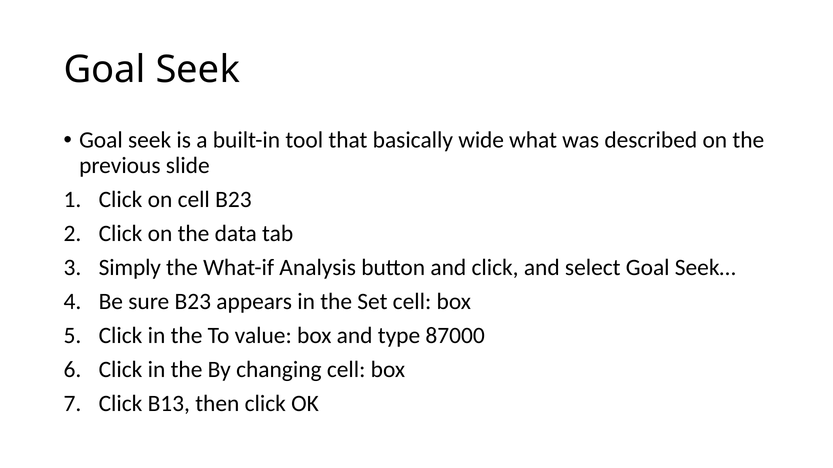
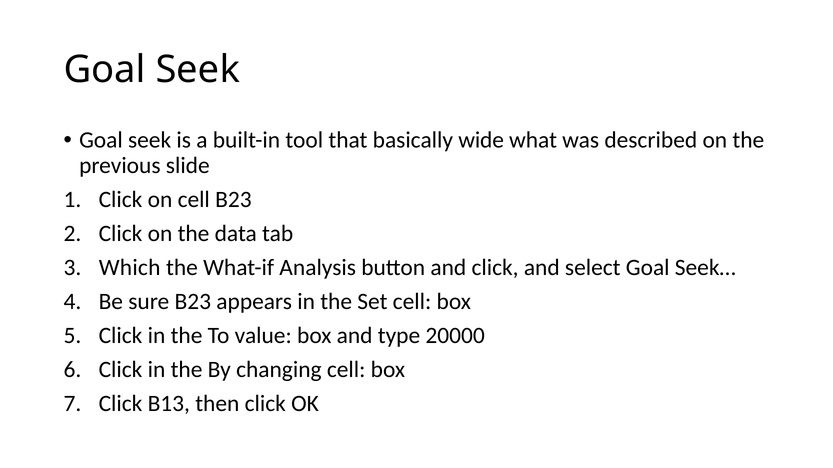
Simply: Simply -> Which
87000: 87000 -> 20000
